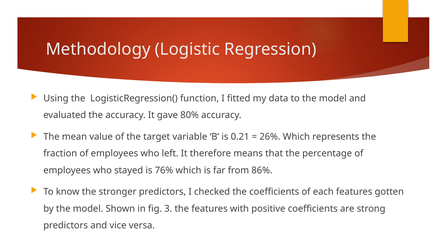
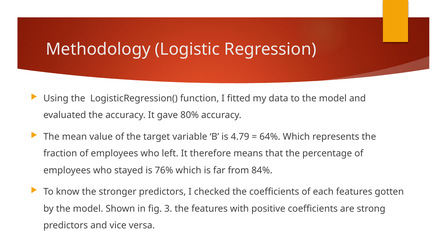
0.21: 0.21 -> 4.79
26%: 26% -> 64%
86%: 86% -> 84%
